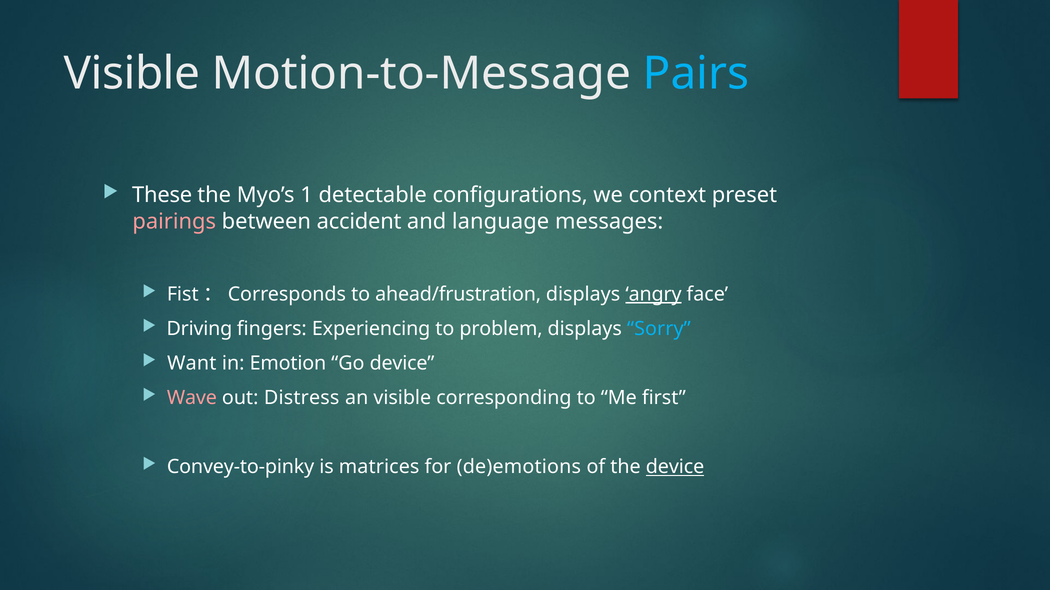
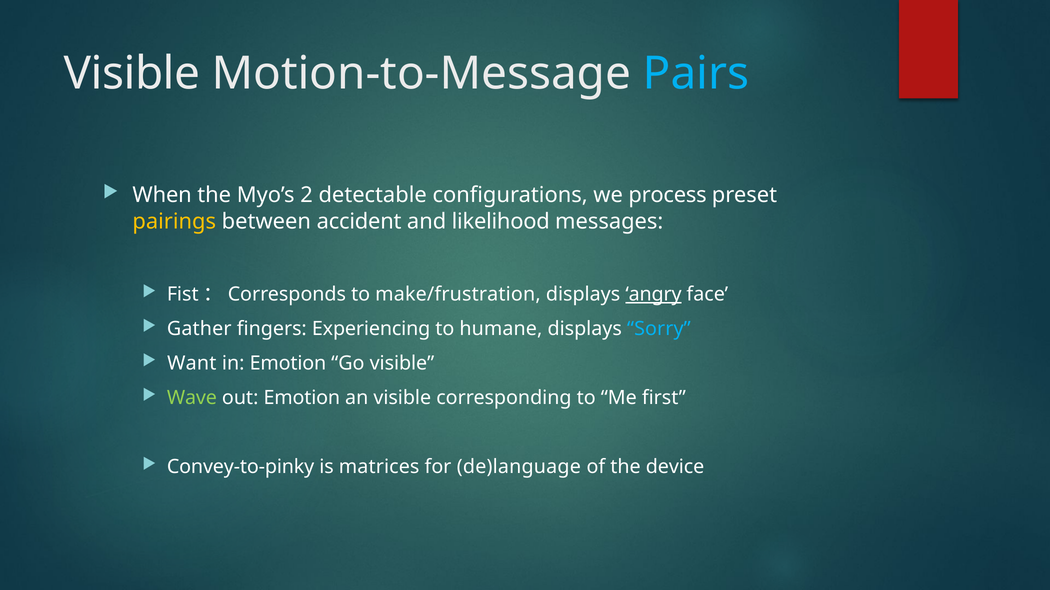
These: These -> When
1: 1 -> 2
context: context -> process
pairings colour: pink -> yellow
language: language -> likelihood
ahead/frustration: ahead/frustration -> make/frustration
Driving: Driving -> Gather
problem: problem -> humane
Go device: device -> visible
Wave colour: pink -> light green
out Distress: Distress -> Emotion
de)emotions: de)emotions -> de)language
device at (675, 467) underline: present -> none
